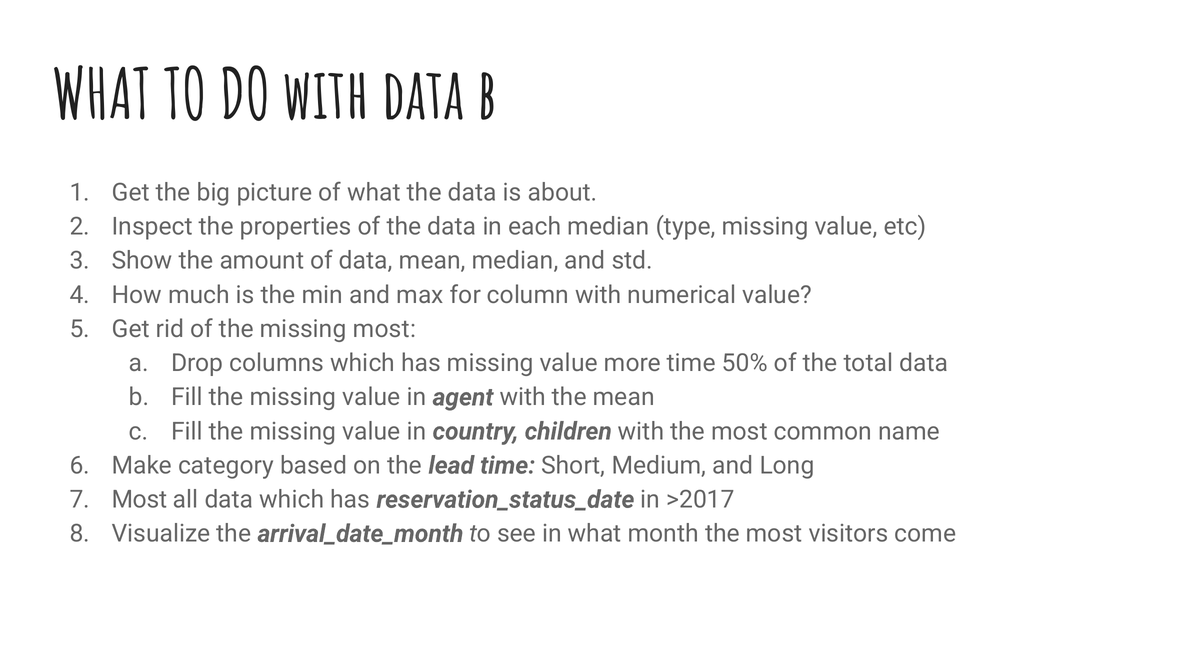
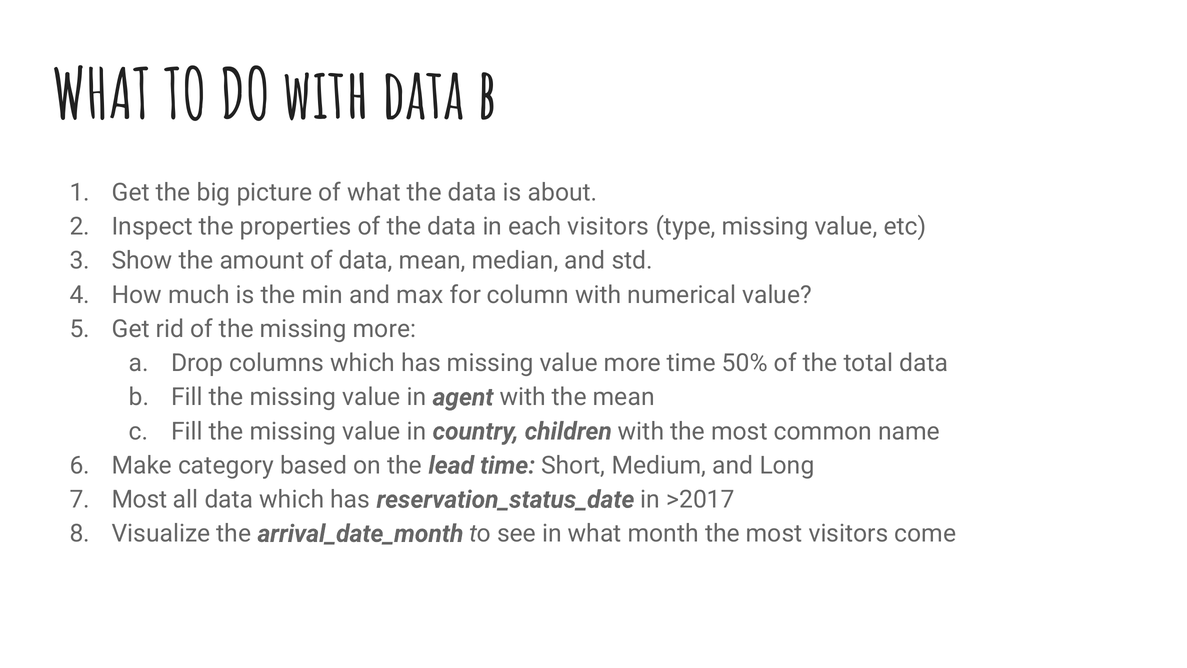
each median: median -> visitors
missing most: most -> more
